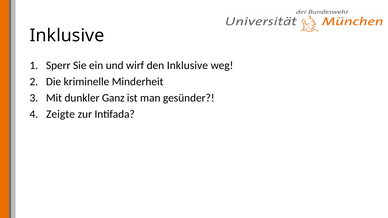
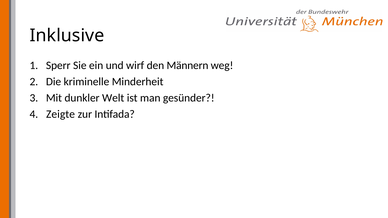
den Inklusive: Inklusive -> Männern
Ganz: Ganz -> Welt
